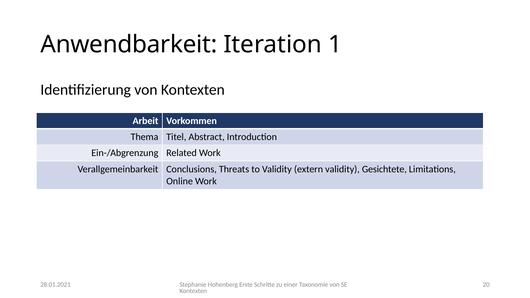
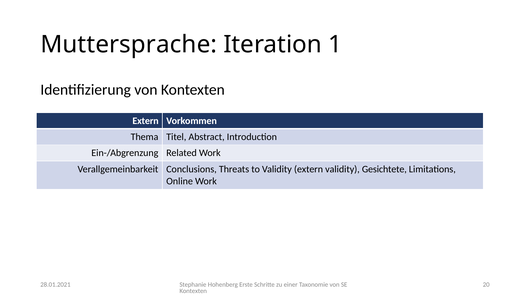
Anwendbarkeit: Anwendbarkeit -> Muttersprache
Arbeit at (145, 121): Arbeit -> Extern
